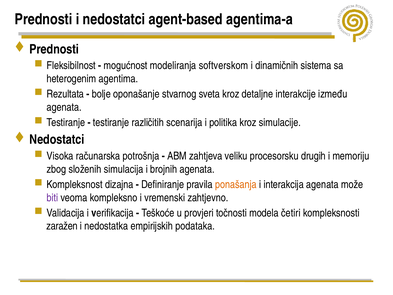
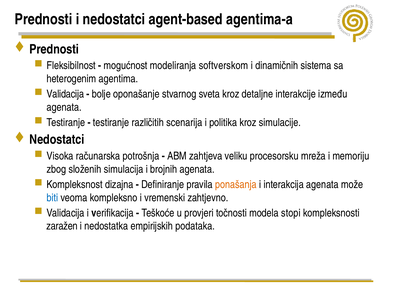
Rezultata at (65, 94): Rezultata -> Validacija
drugih: drugih -> mreža
biti colour: purple -> blue
četiri: četiri -> stopi
